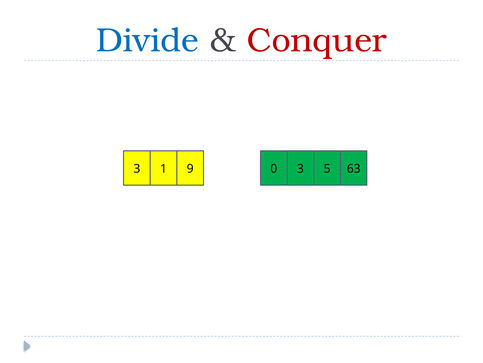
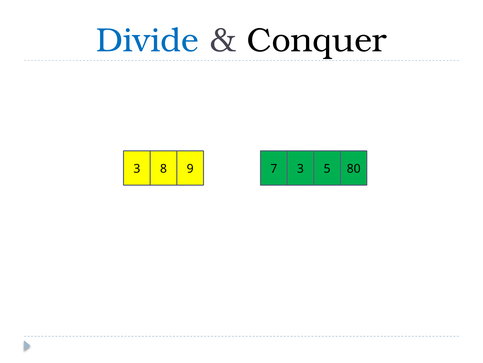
Conquer colour: red -> black
1: 1 -> 8
0: 0 -> 7
63: 63 -> 80
